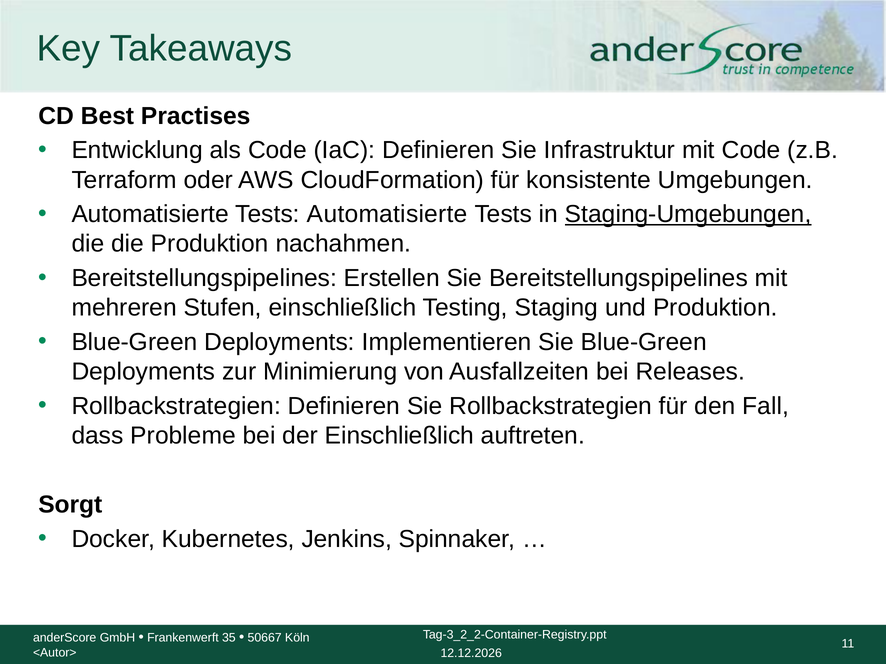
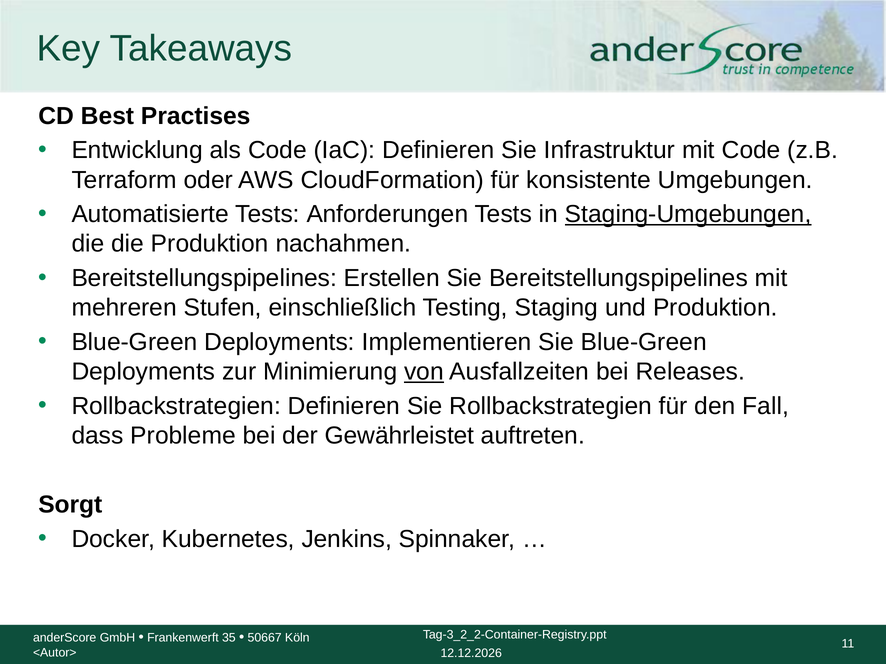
Tests Automatisierte: Automatisierte -> Anforderungen
von underline: none -> present
der Einschließlich: Einschließlich -> Gewährleistet
